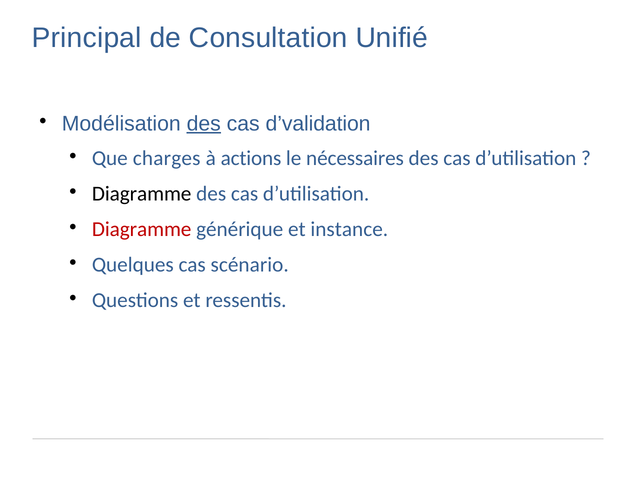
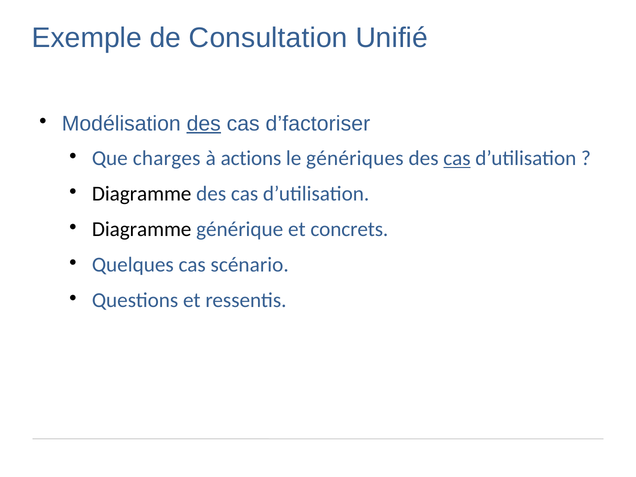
Principal: Principal -> Exemple
d’validation: d’validation -> d’factoriser
nécessaires: nécessaires -> génériques
cas at (457, 158) underline: none -> present
Diagramme at (142, 229) colour: red -> black
instance: instance -> concrets
